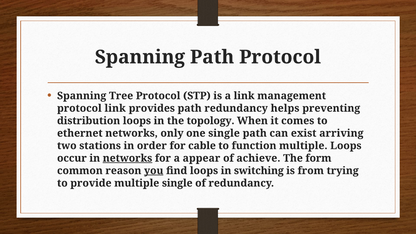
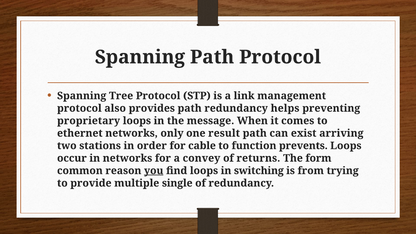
protocol link: link -> also
distribution: distribution -> proprietary
topology: topology -> message
one single: single -> result
function multiple: multiple -> prevents
networks at (128, 158) underline: present -> none
appear: appear -> convey
achieve: achieve -> returns
